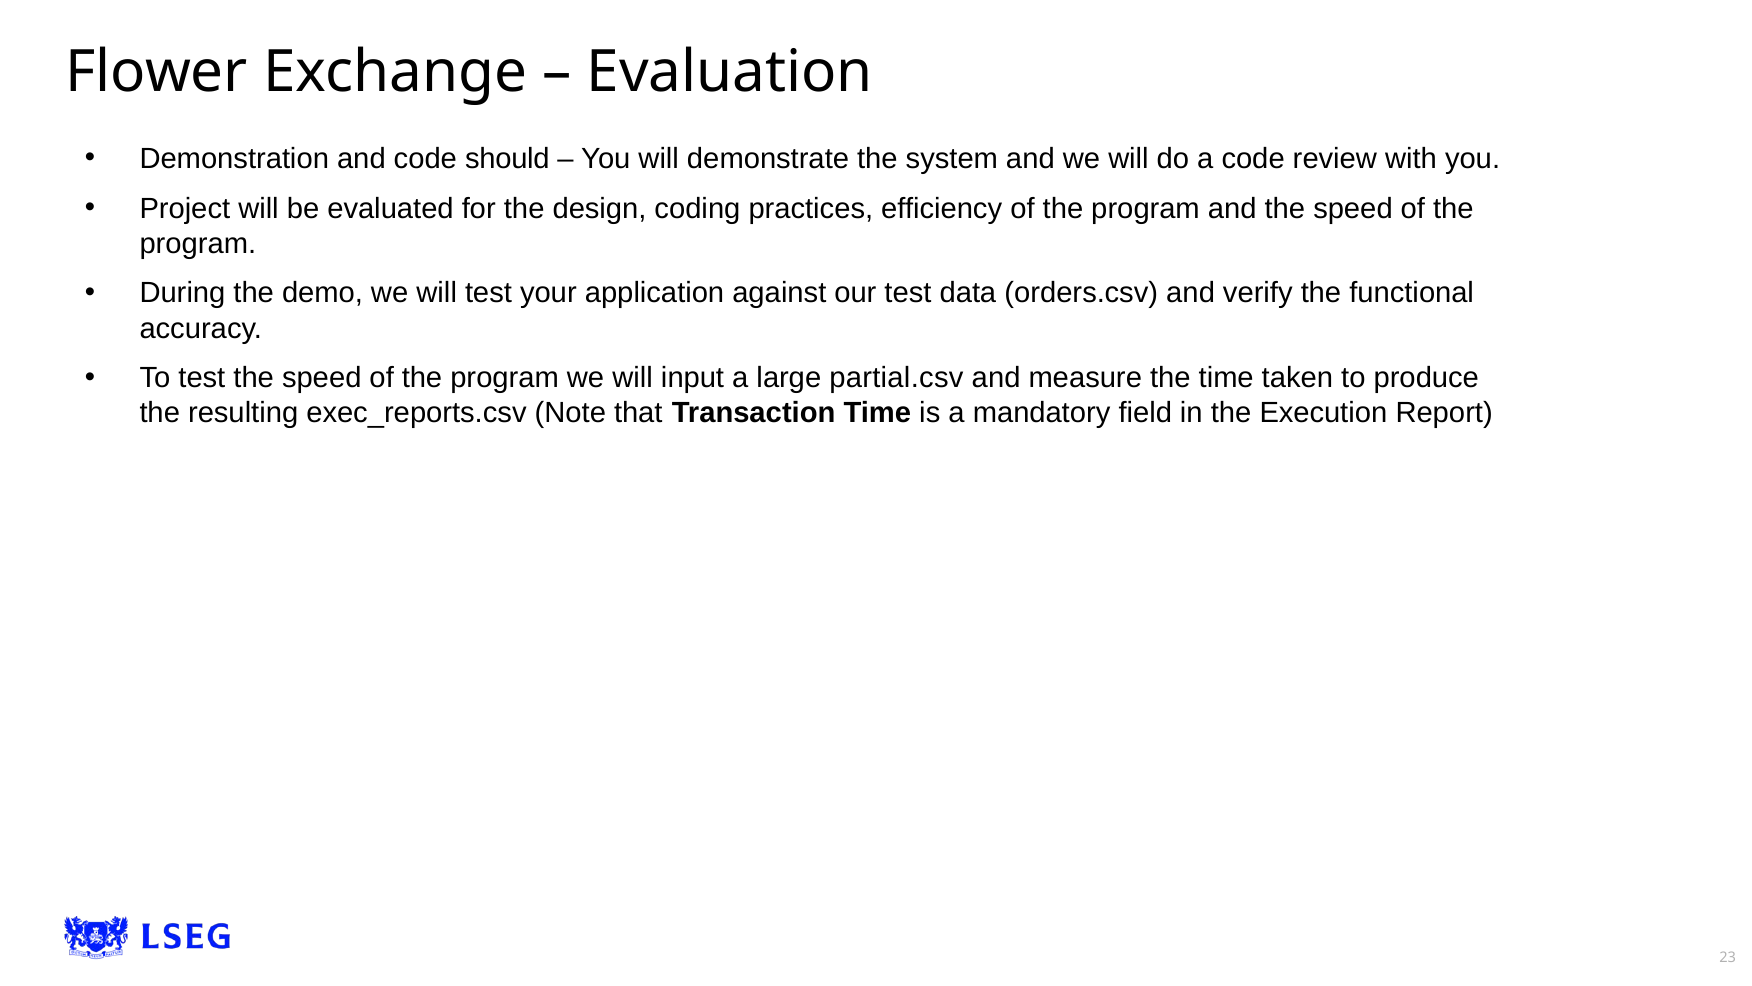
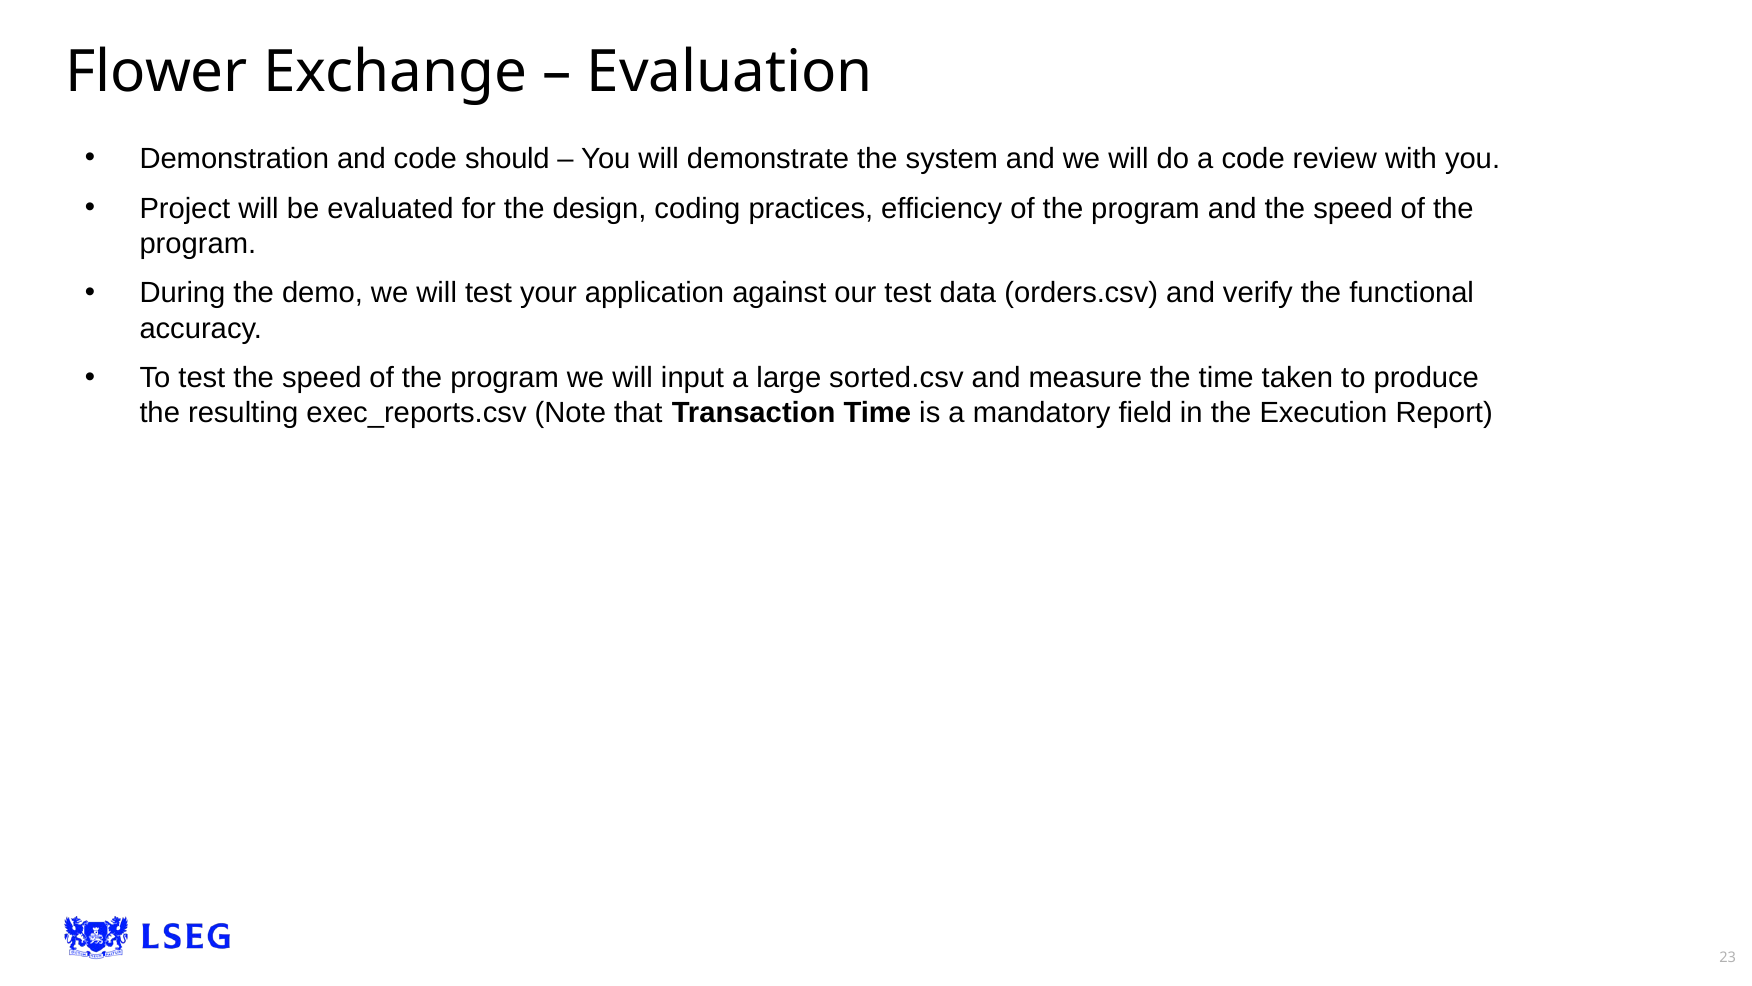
partial.csv: partial.csv -> sorted.csv
